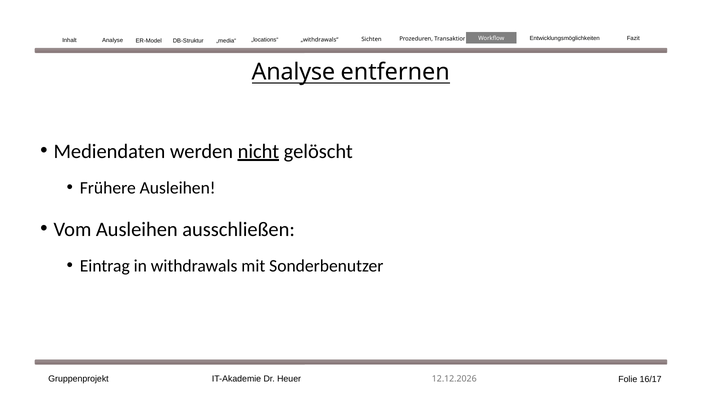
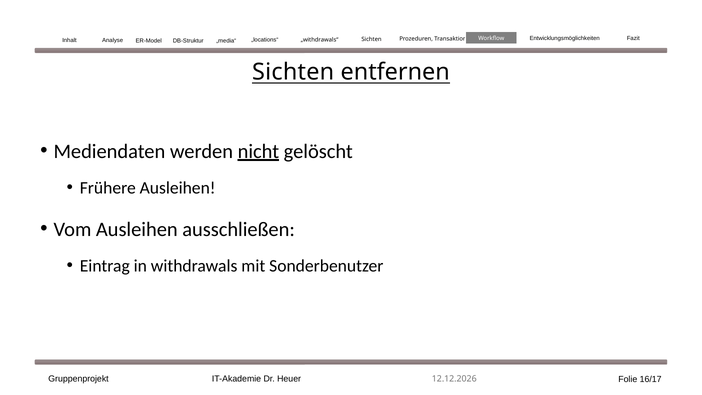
Analyse at (293, 72): Analyse -> Sichten
